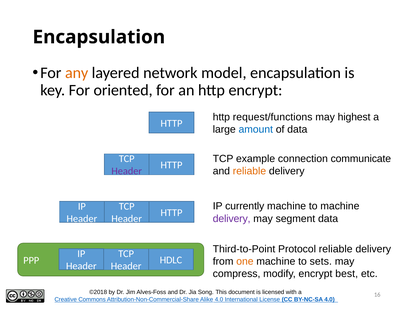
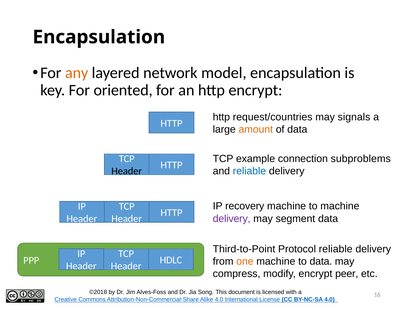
request/functions: request/functions -> request/countries
highest: highest -> signals
amount colour: blue -> orange
communicate: communicate -> subproblems
reliable at (249, 171) colour: orange -> blue
Header at (127, 171) colour: purple -> black
currently: currently -> recovery
to sets: sets -> data
best: best -> peer
